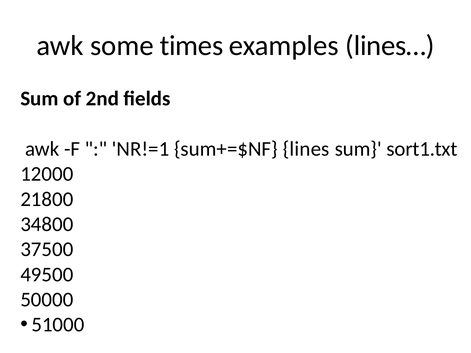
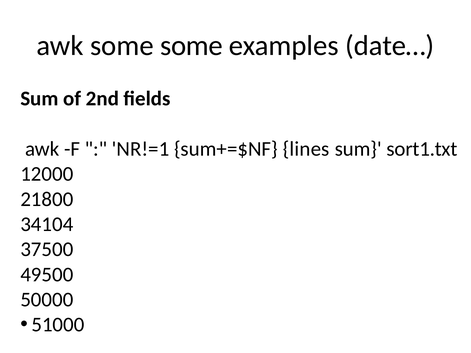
some times: times -> some
lines…: lines… -> date…
34800: 34800 -> 34104
